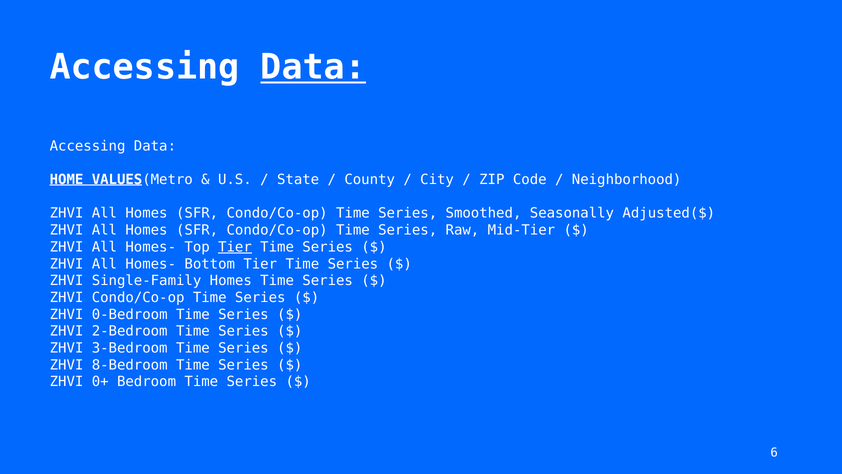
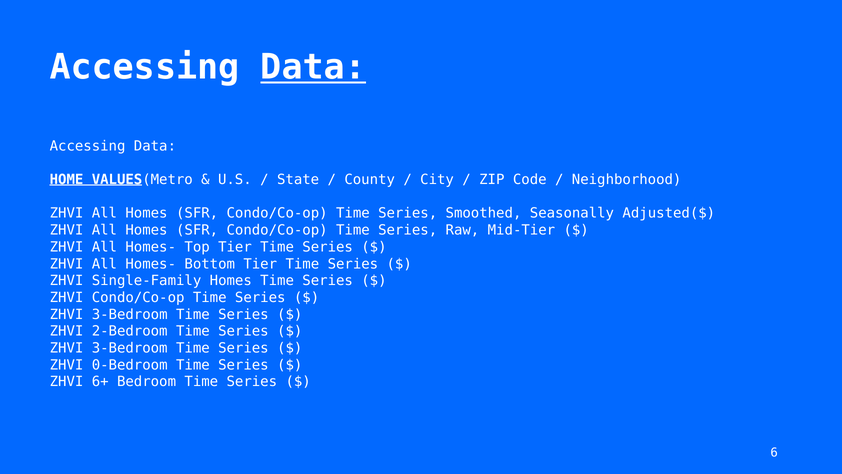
Tier at (235, 247) underline: present -> none
0-Bedroom at (130, 314): 0-Bedroom -> 3-Bedroom
8-Bedroom: 8-Bedroom -> 0-Bedroom
0+: 0+ -> 6+
